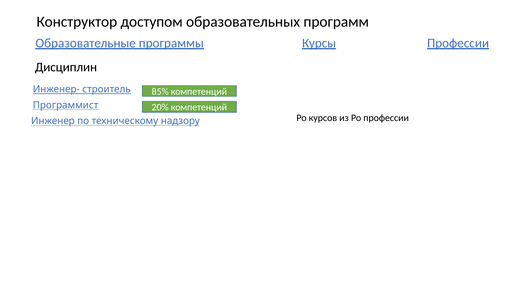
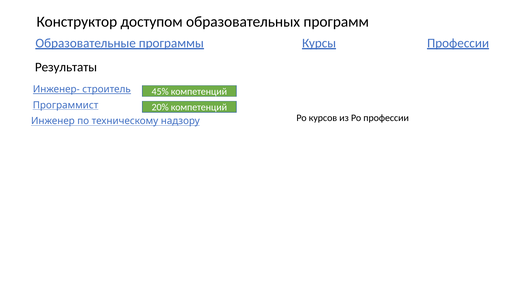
Дисциплин: Дисциплин -> Результаты
85%: 85% -> 45%
